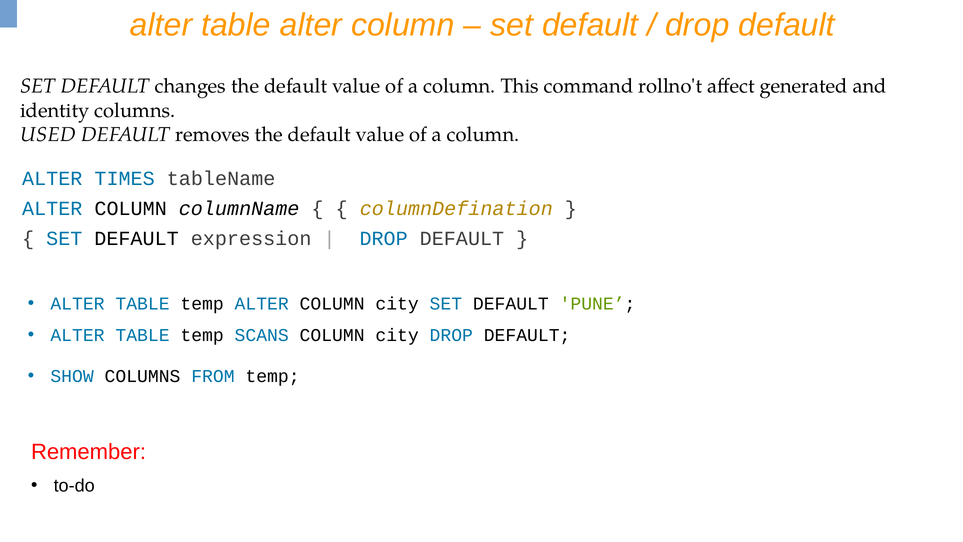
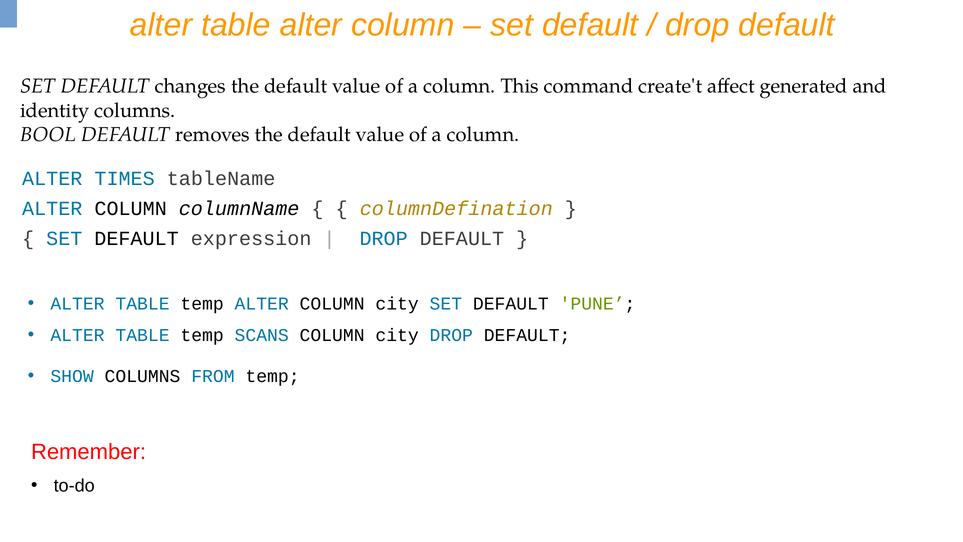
rollno't: rollno't -> create't
USED: USED -> BOOL
